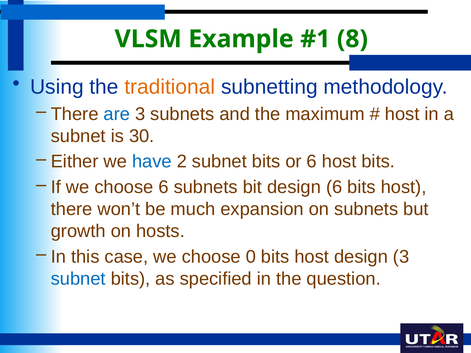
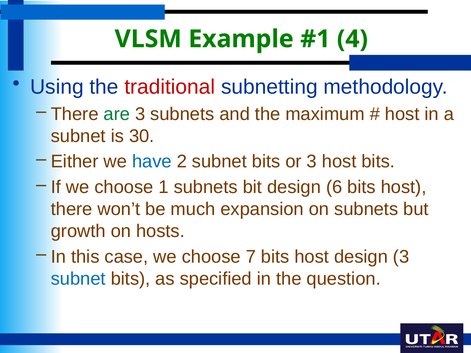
8: 8 -> 4
traditional colour: orange -> red
are colour: blue -> green
or 6: 6 -> 3
choose 6: 6 -> 1
0: 0 -> 7
